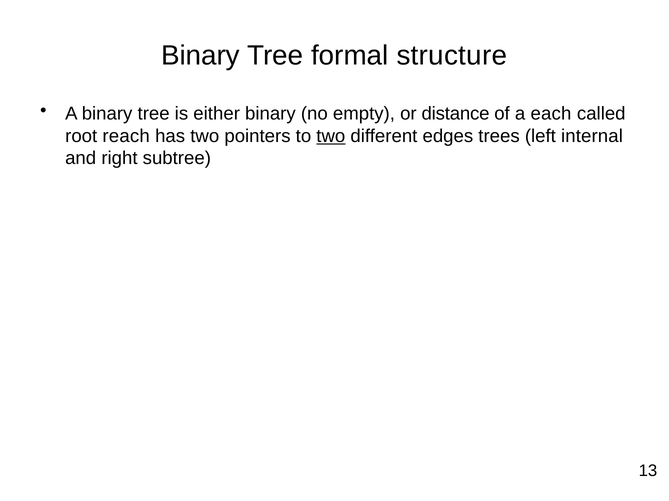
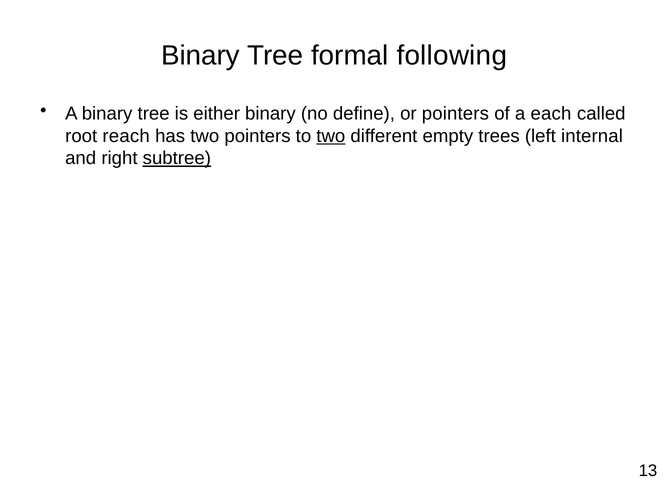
structure: structure -> following
empty: empty -> define
or distance: distance -> pointers
edges: edges -> empty
subtree underline: none -> present
